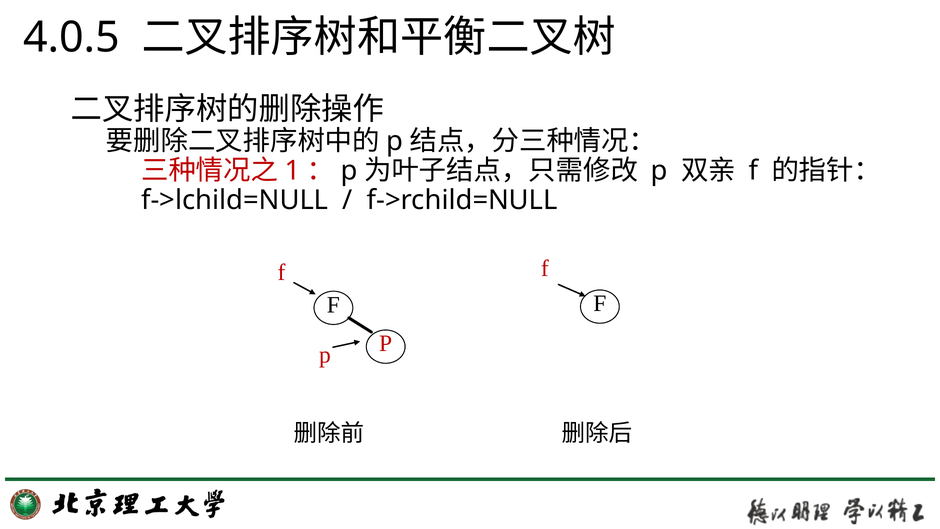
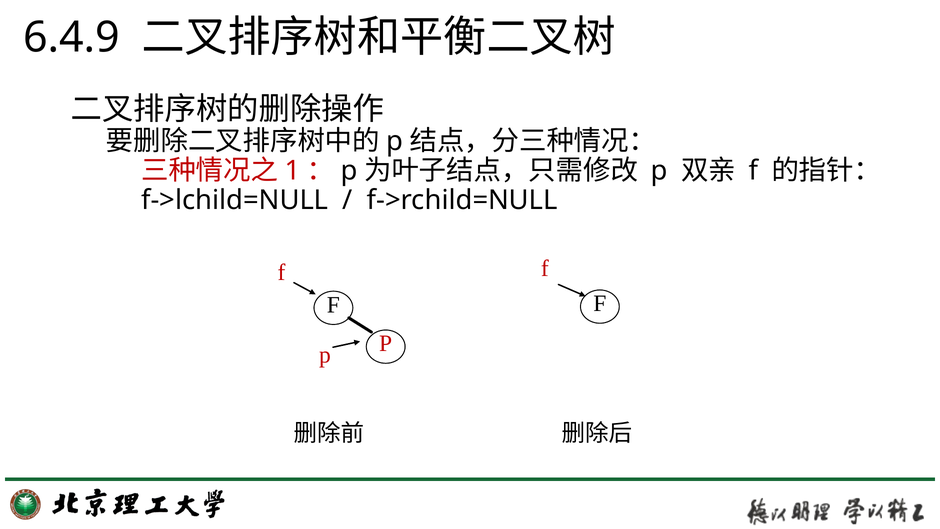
4.0.5: 4.0.5 -> 6.4.9
